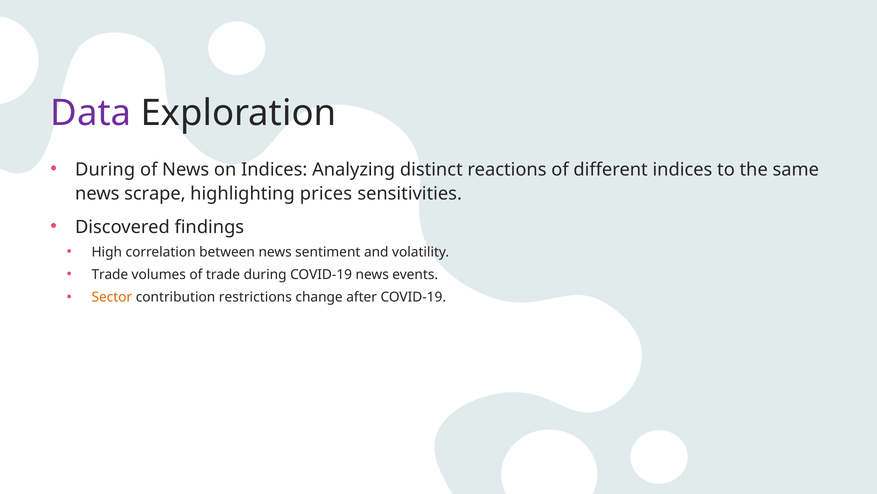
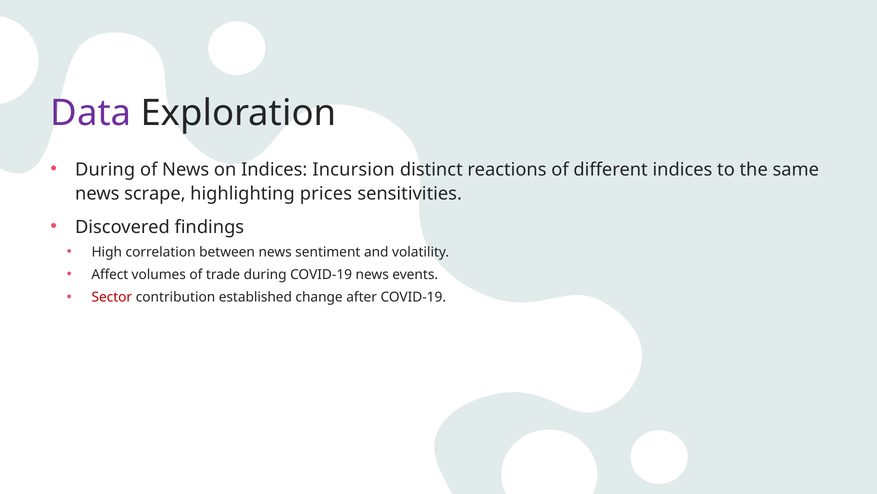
Analyzing: Analyzing -> Incursion
Trade at (110, 274): Trade -> Affect
Sector colour: orange -> red
restrictions: restrictions -> established
